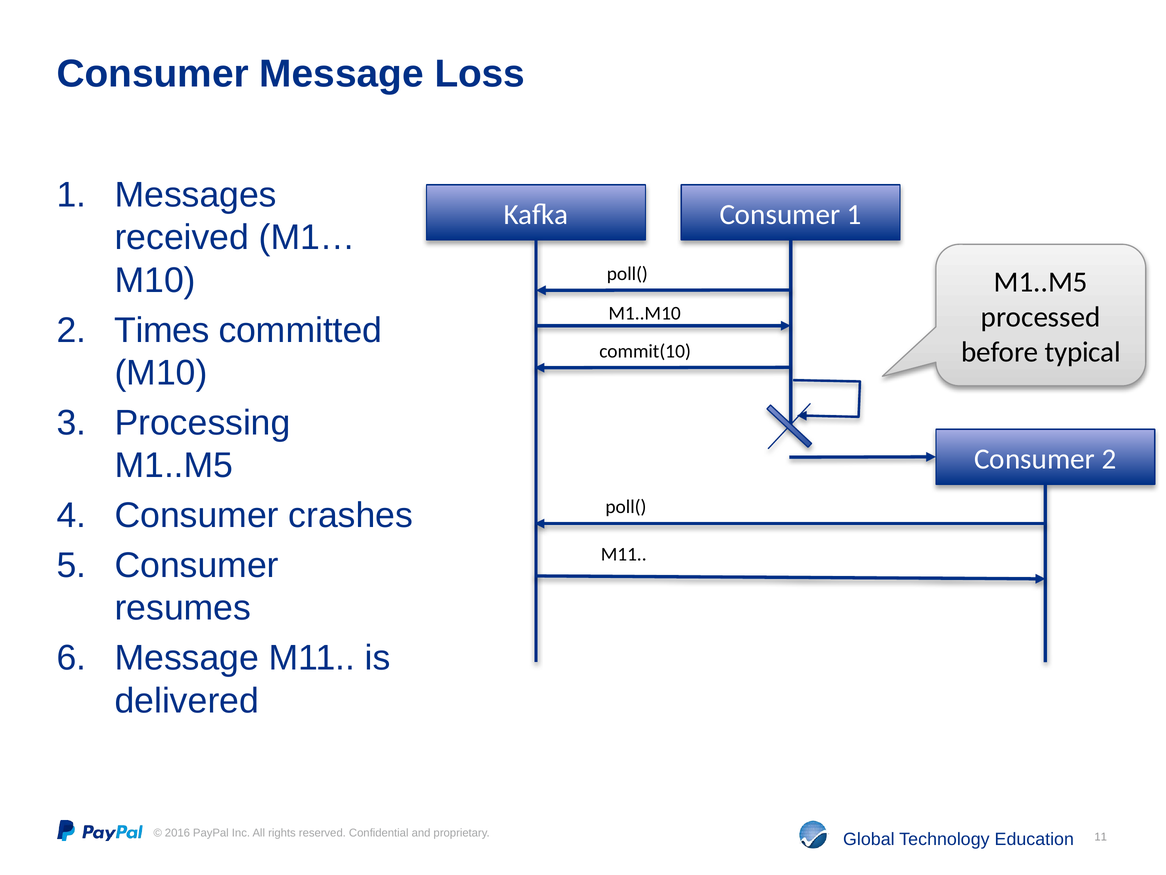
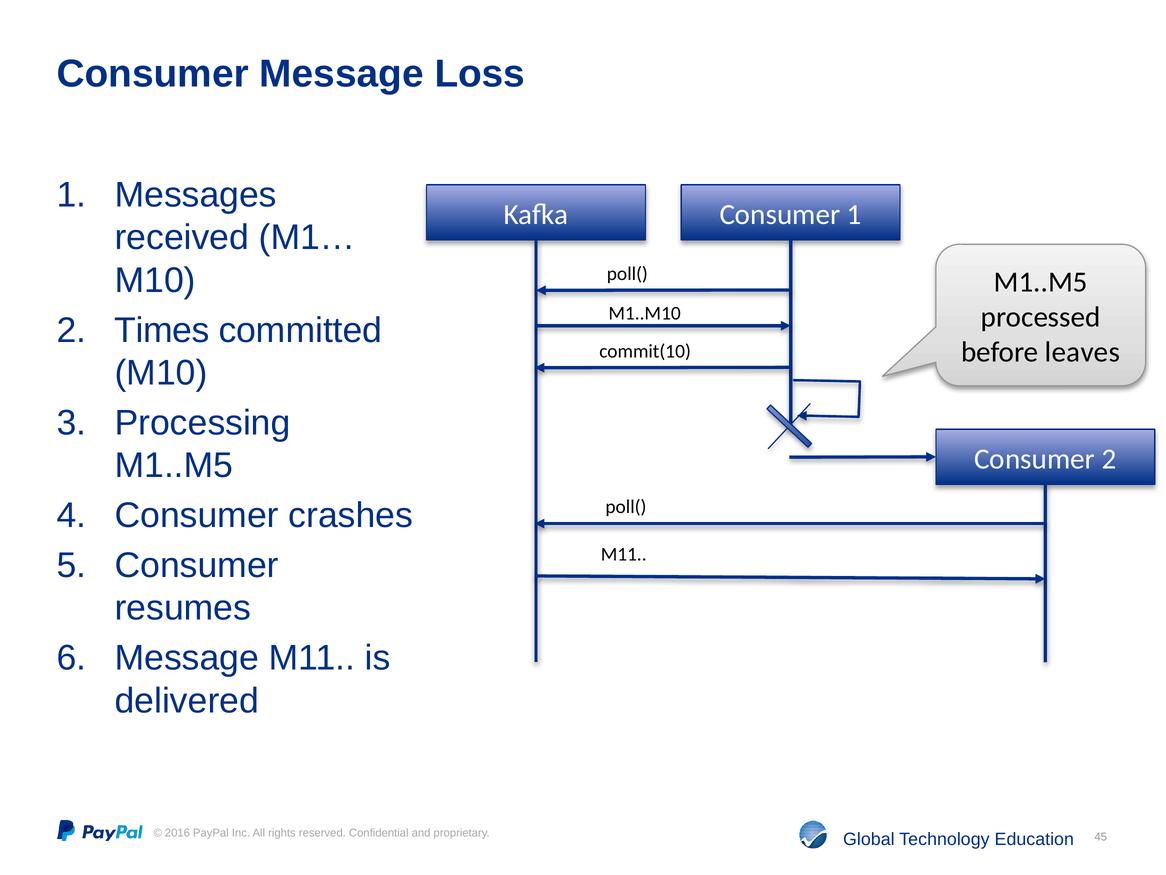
typical: typical -> leaves
11: 11 -> 45
